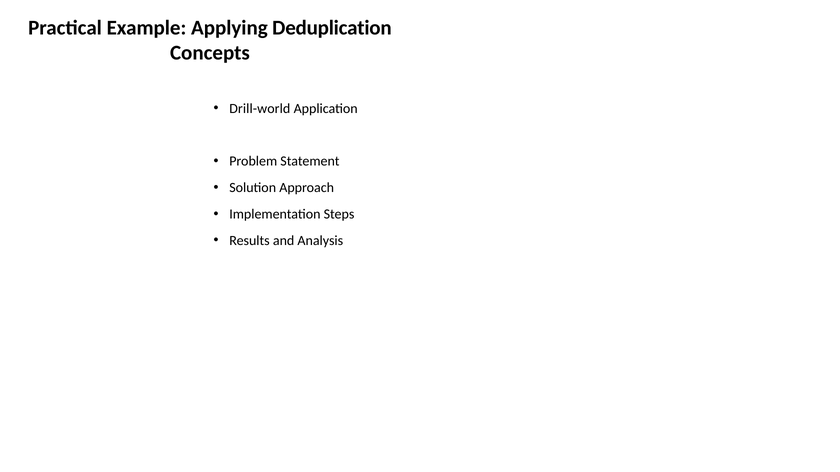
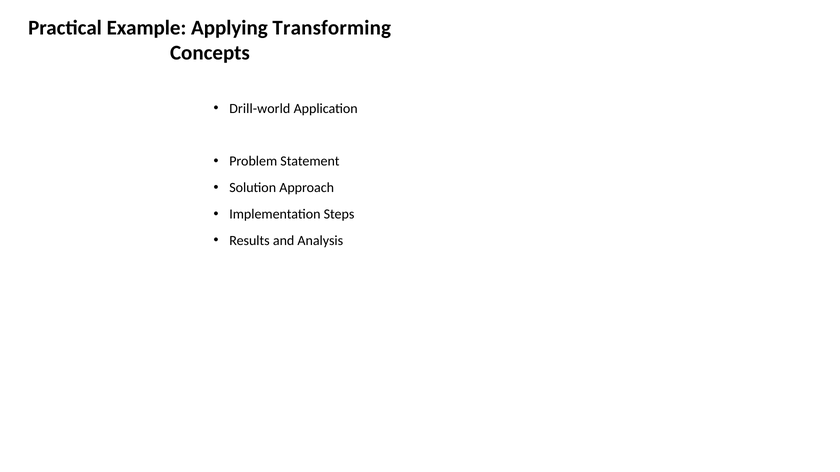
Deduplication: Deduplication -> Transforming
